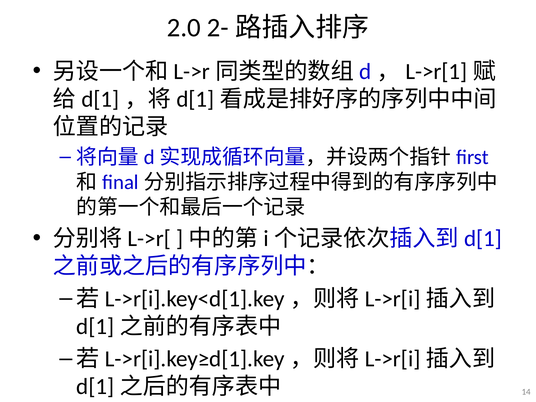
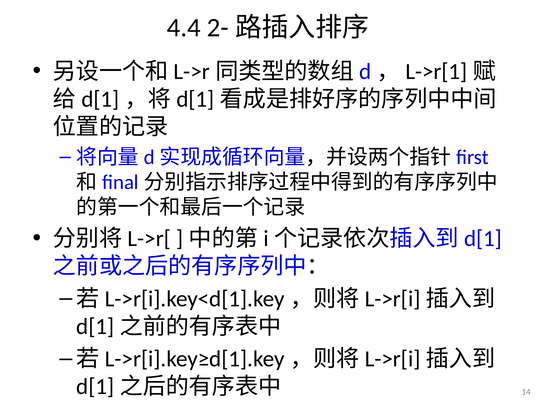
2.0: 2.0 -> 4.4
